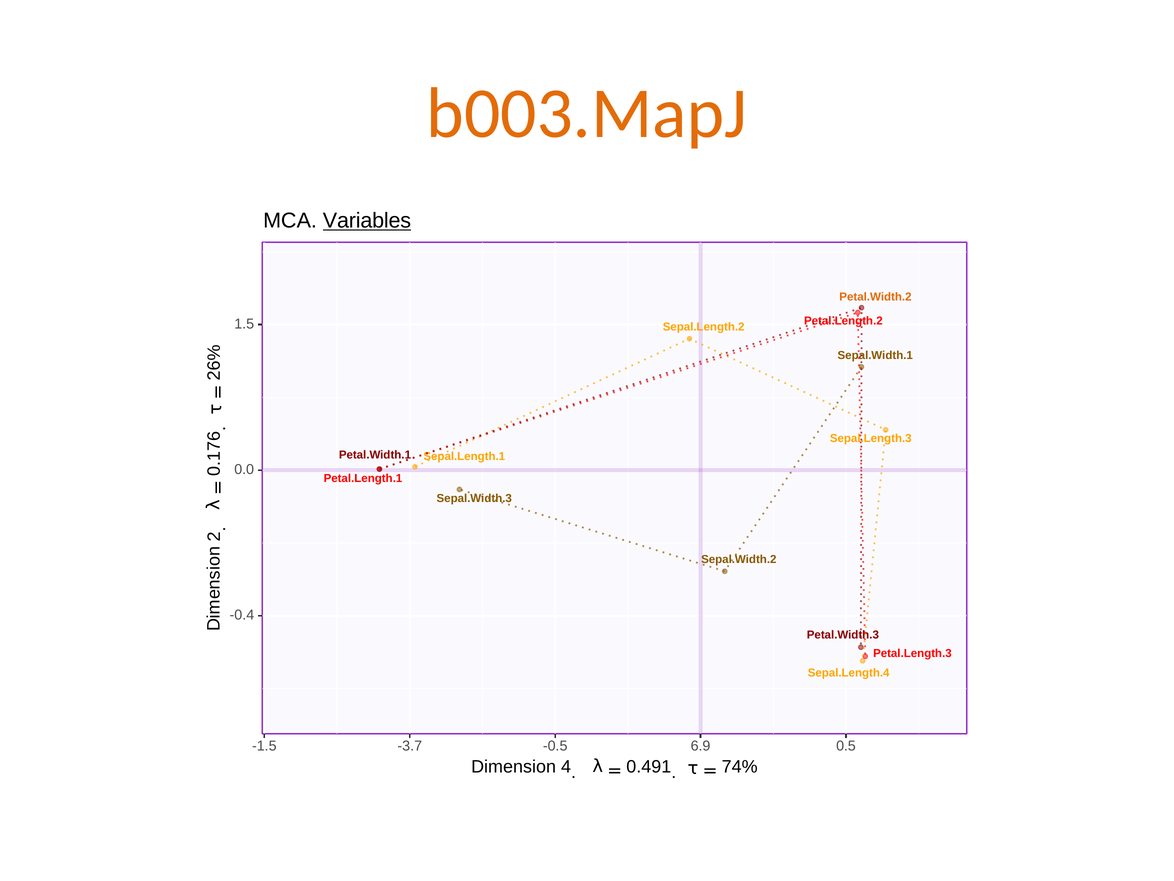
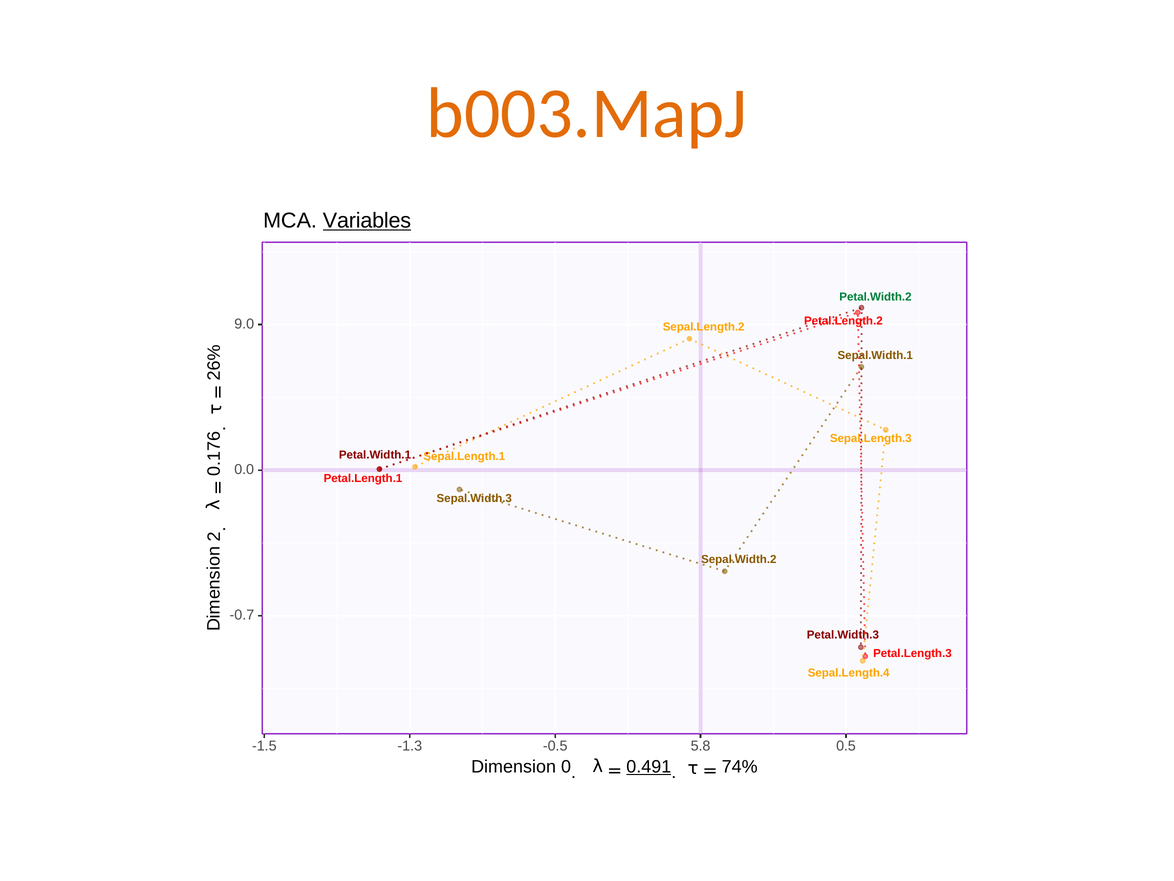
Petal.Width.2 colour: orange -> green
1.5: 1.5 -> 9.0
-0.4: -0.4 -> -0.7
-3.7: -3.7 -> -1.3
6.9: 6.9 -> 5.8
Dimension 4: 4 -> 0
0.491 underline: none -> present
